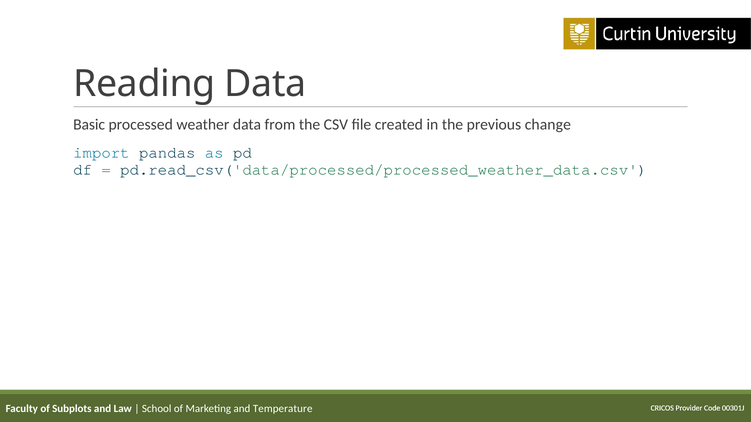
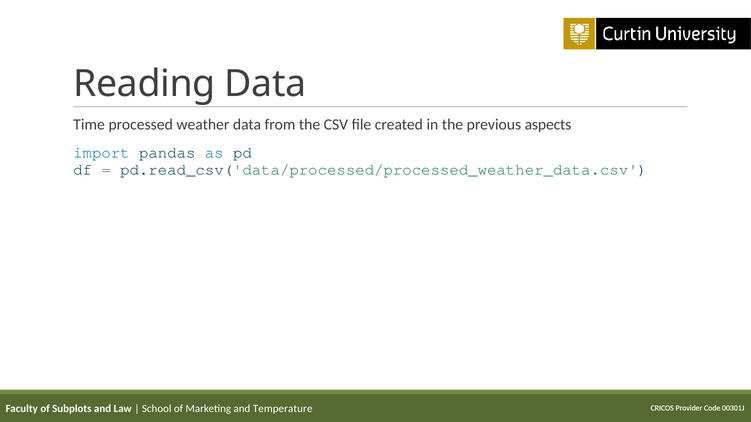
Basic: Basic -> Time
change: change -> aspects
